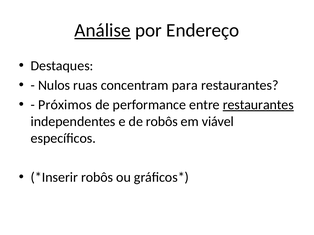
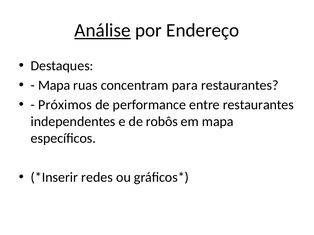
Nulos at (54, 85): Nulos -> Mapa
restaurantes at (258, 105) underline: present -> none
em viável: viável -> mapa
robôs at (97, 178): robôs -> redes
